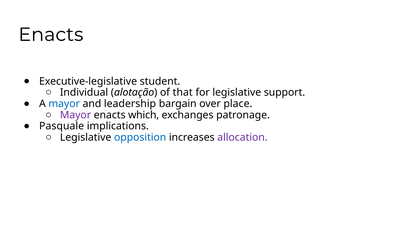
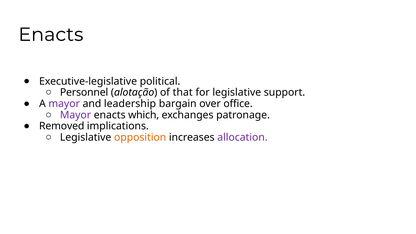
student: student -> political
Individual: Individual -> Personnel
mayor at (64, 104) colour: blue -> purple
place: place -> office
Pasquale: Pasquale -> Removed
opposition colour: blue -> orange
